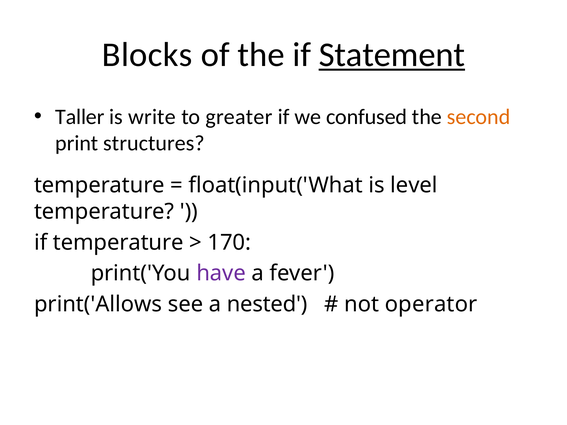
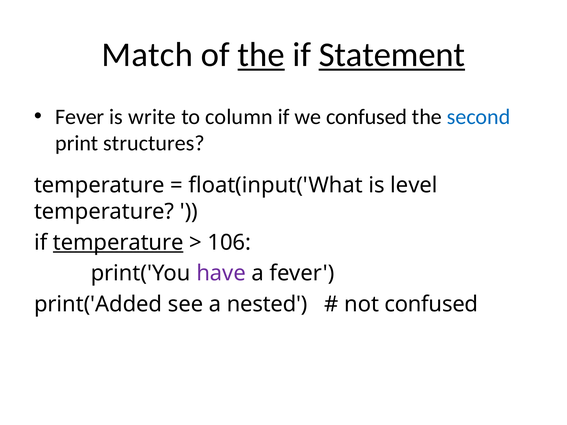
Blocks: Blocks -> Match
the at (261, 55) underline: none -> present
Taller at (80, 117): Taller -> Fever
greater: greater -> column
second colour: orange -> blue
temperature at (118, 243) underline: none -> present
170: 170 -> 106
print('Allows: print('Allows -> print('Added
not operator: operator -> confused
